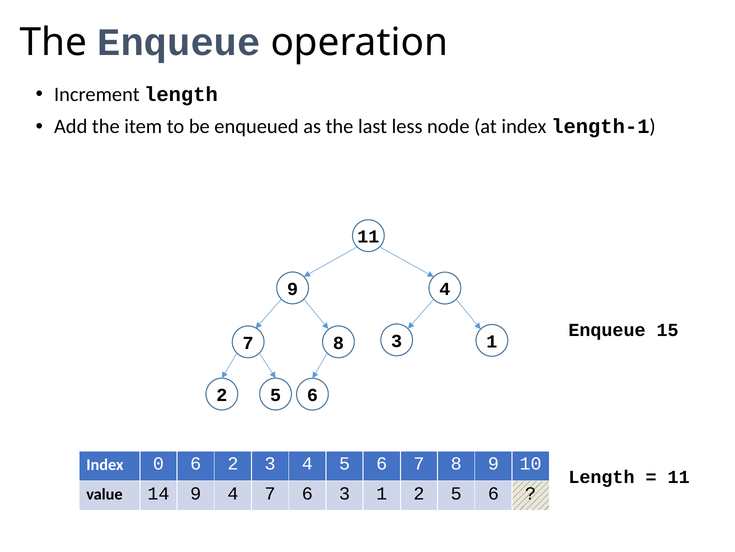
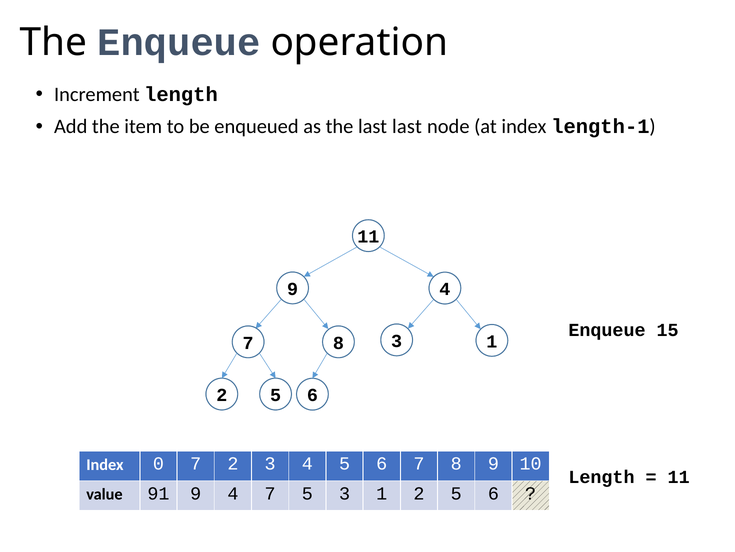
last less: less -> last
0 6: 6 -> 7
14: 14 -> 91
4 7 6: 6 -> 5
